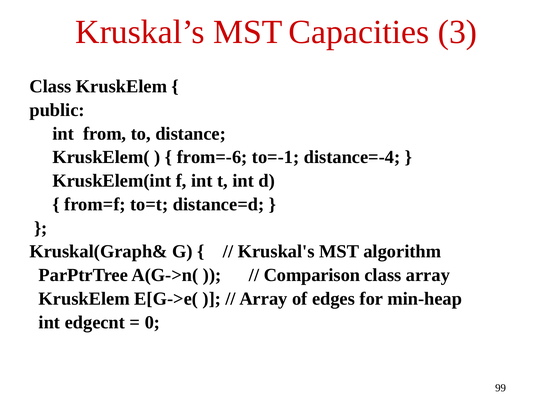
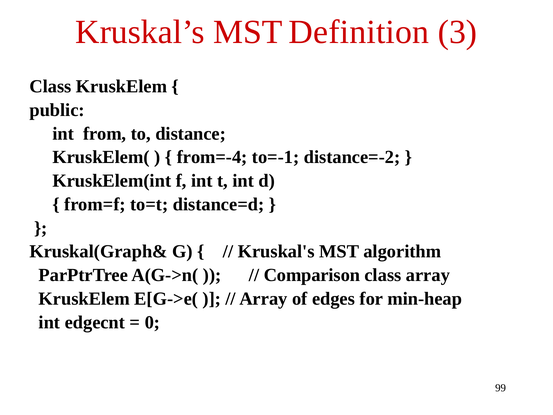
Capacities: Capacities -> Definition
from=-6: from=-6 -> from=-4
distance=-4: distance=-4 -> distance=-2
